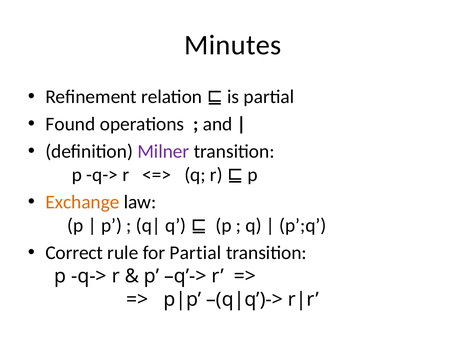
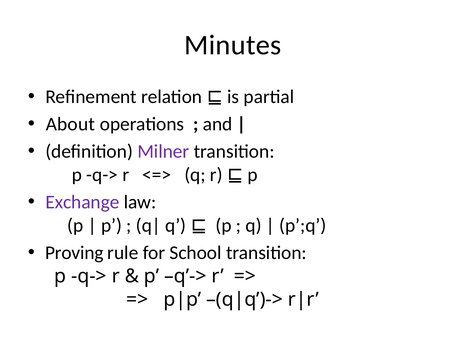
Found: Found -> About
Exchange colour: orange -> purple
Correct: Correct -> Proving
for Partial: Partial -> School
